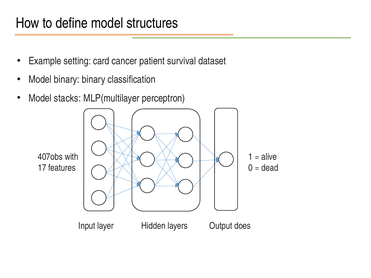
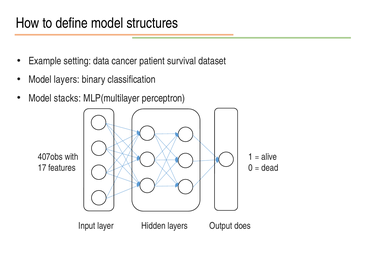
card: card -> data
Model binary: binary -> layers
